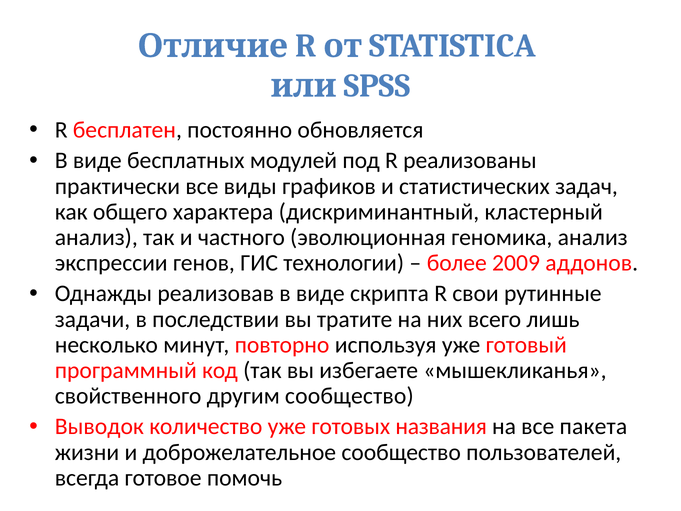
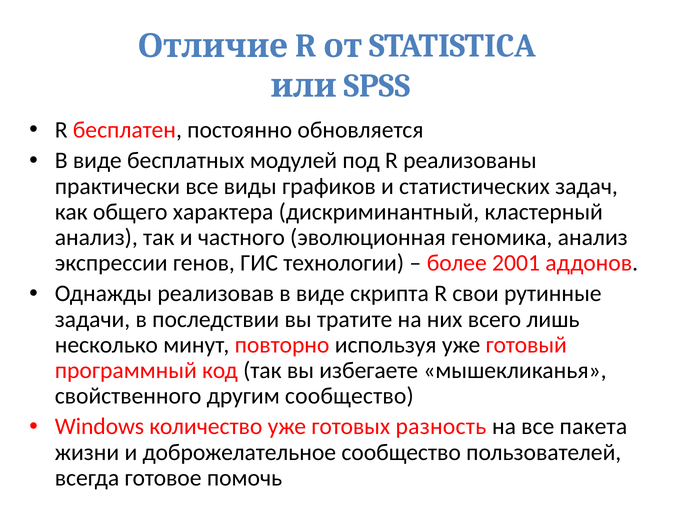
2009: 2009 -> 2001
Выводок: Выводок -> Windows
названия: названия -> разность
